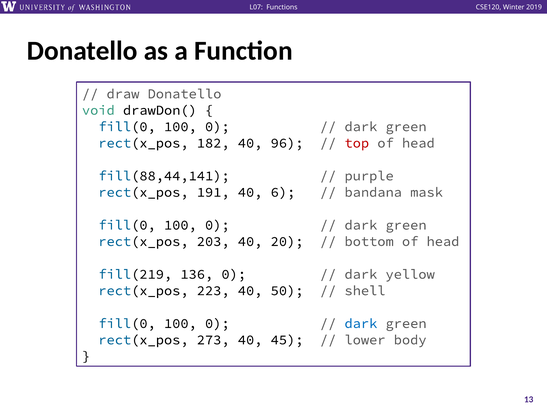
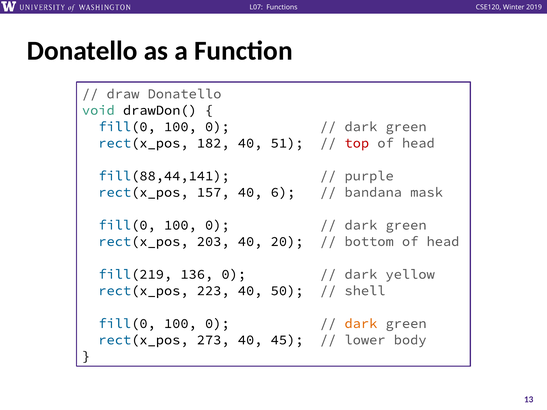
96: 96 -> 51
191: 191 -> 157
dark at (361, 324) colour: blue -> orange
